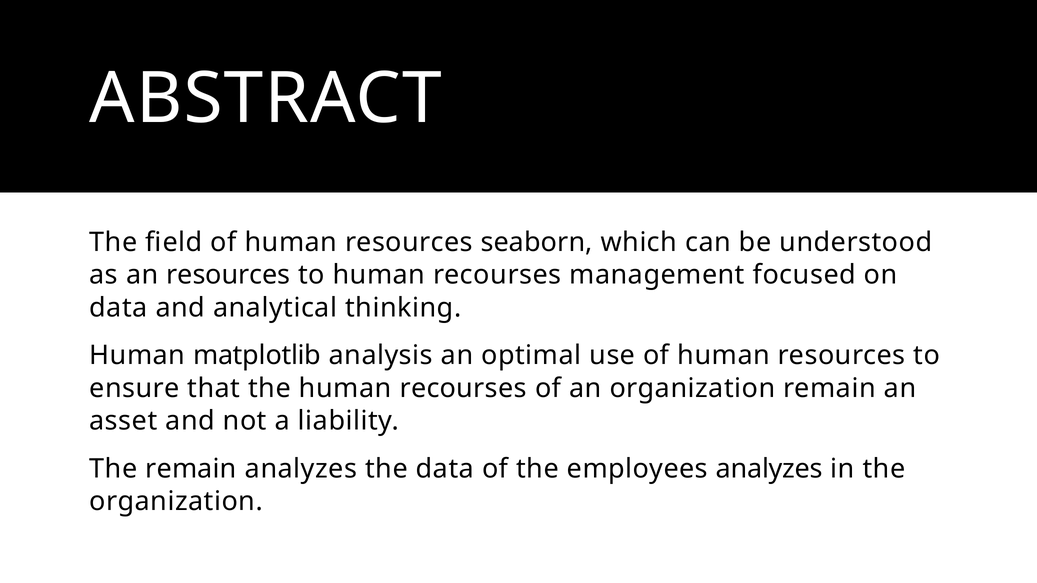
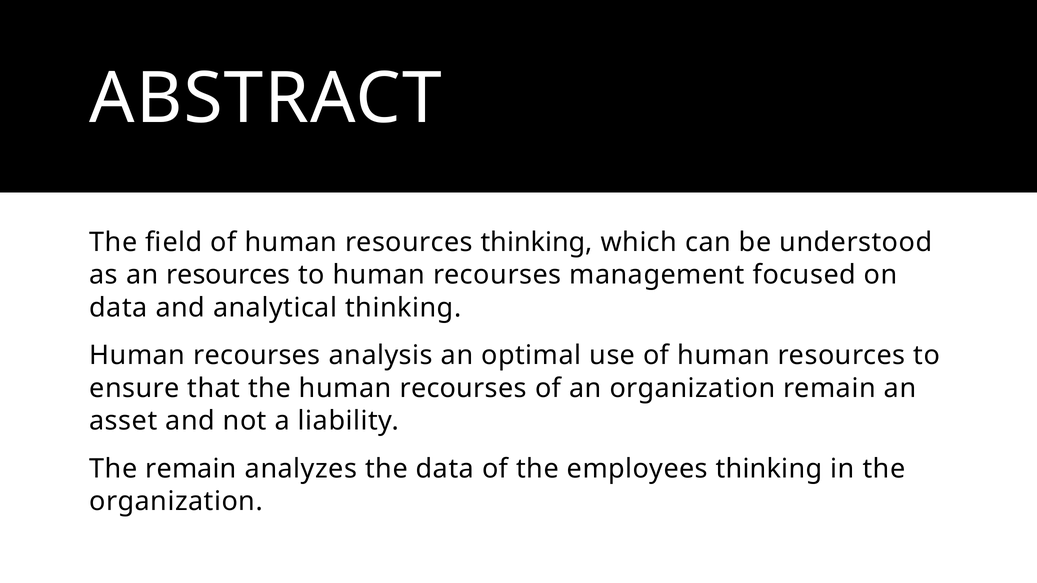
resources seaborn: seaborn -> thinking
matplotlib at (257, 356): matplotlib -> recourses
employees analyzes: analyzes -> thinking
